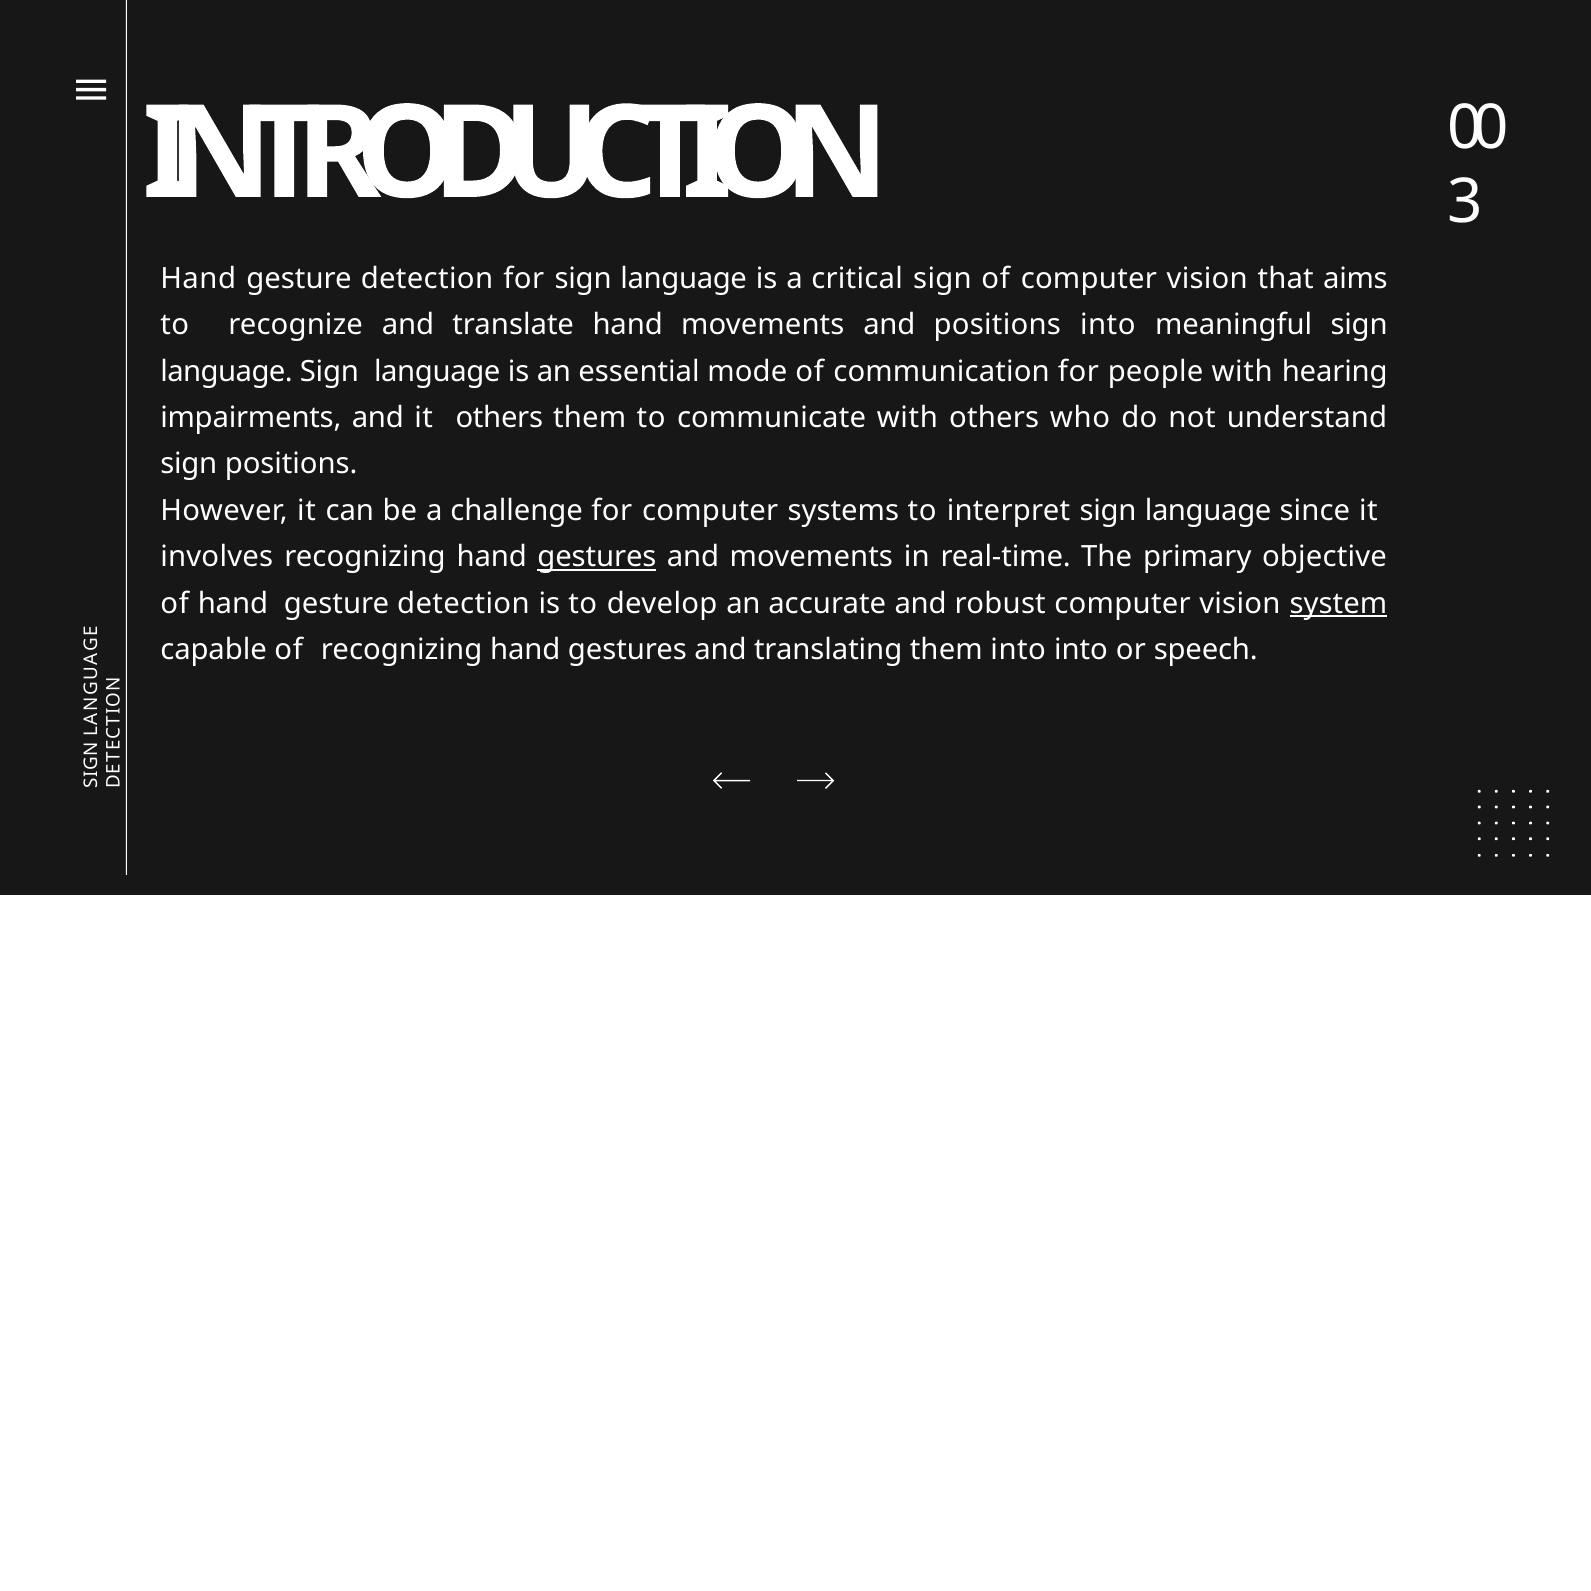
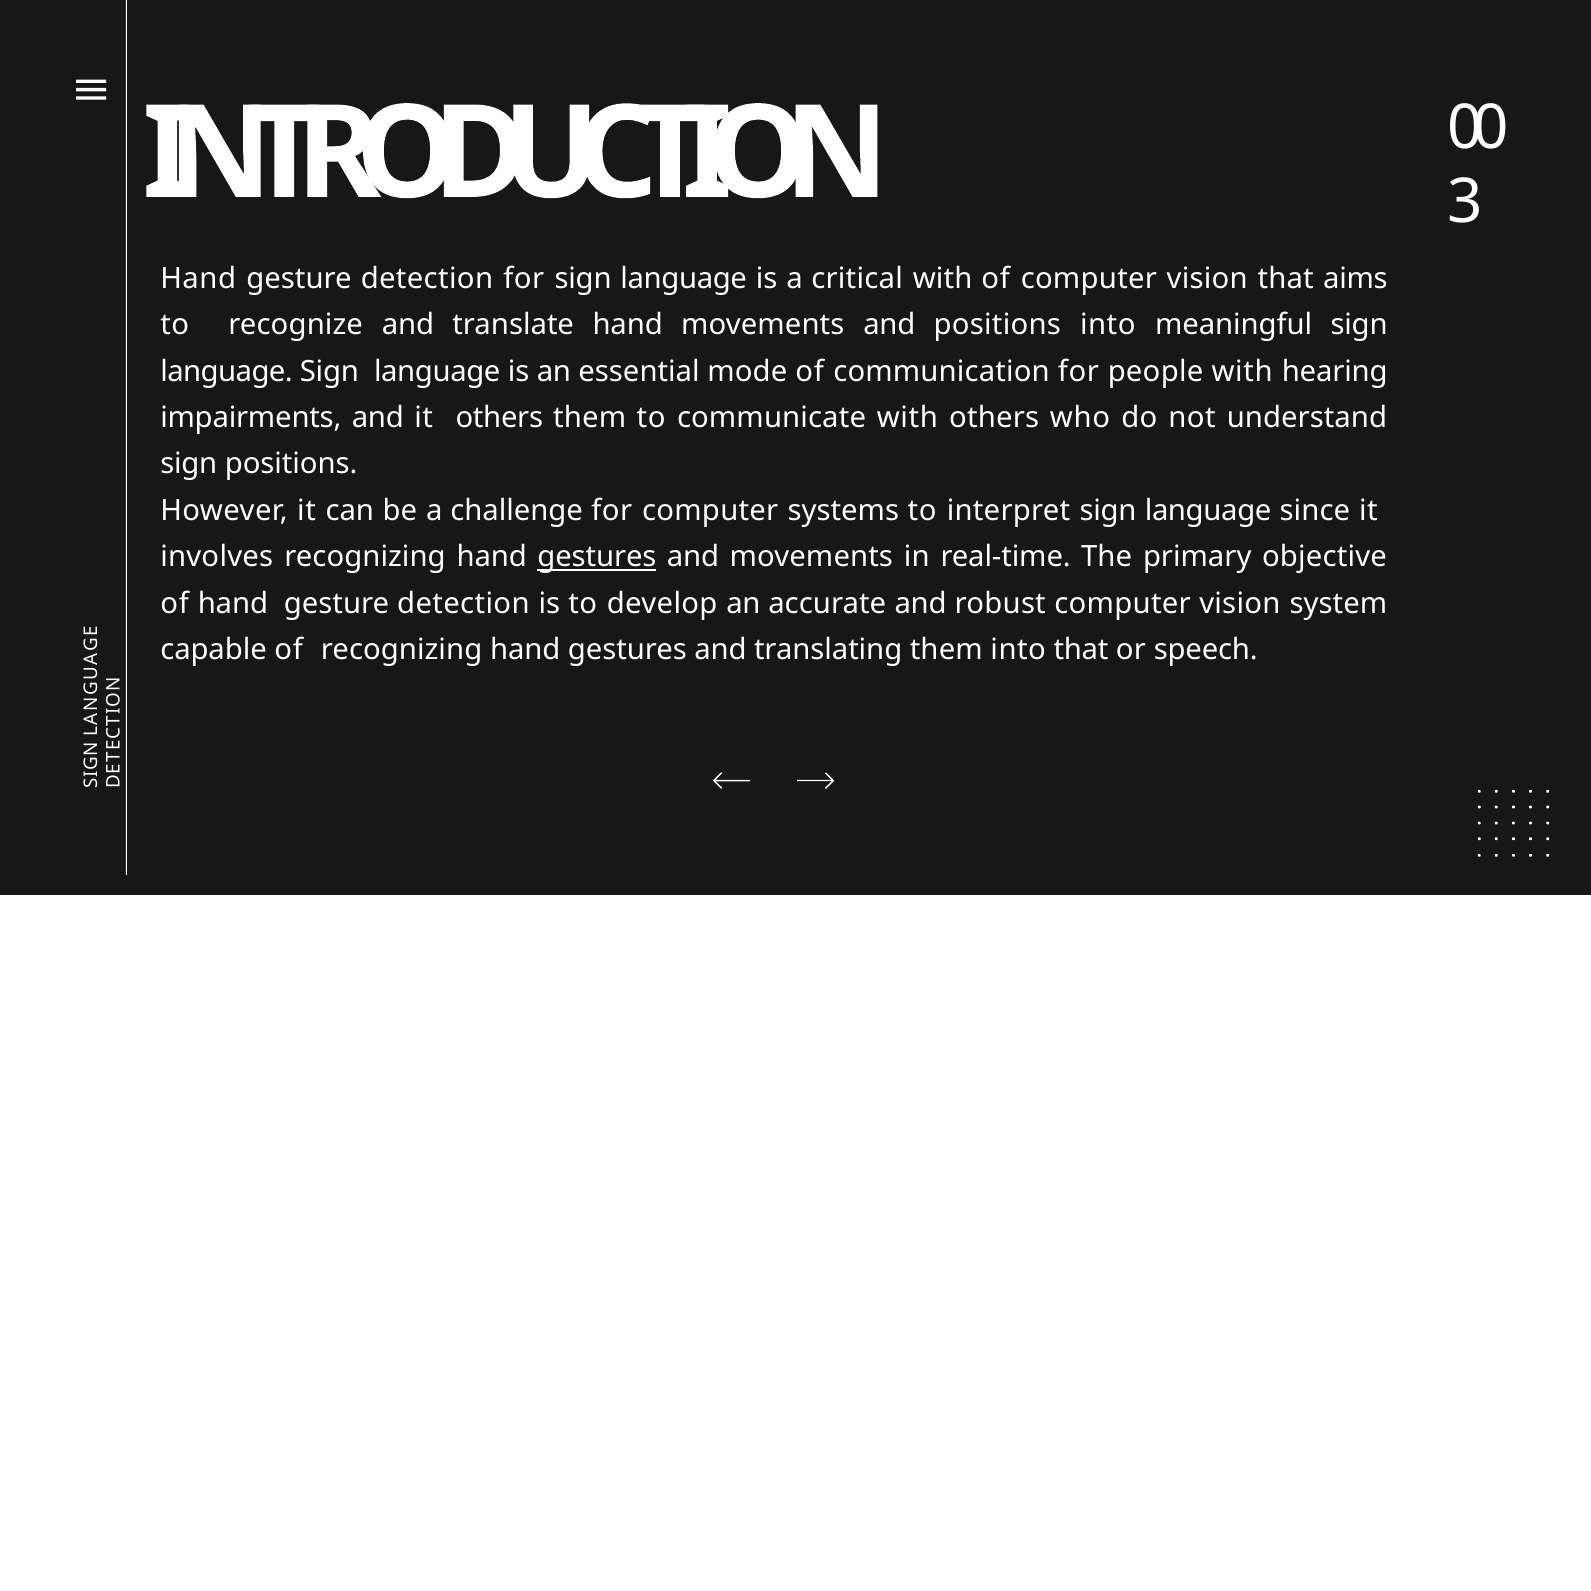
critical sign: sign -> with
system underline: present -> none
into into: into -> that
